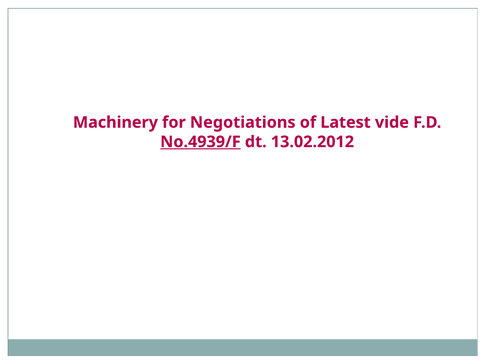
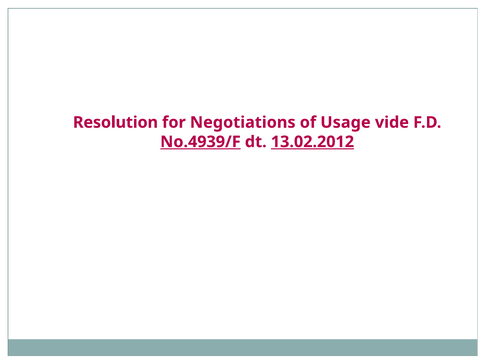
Machinery: Machinery -> Resolution
Latest: Latest -> Usage
13.02.2012 underline: none -> present
